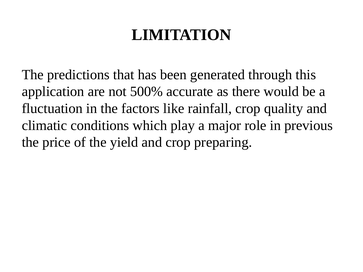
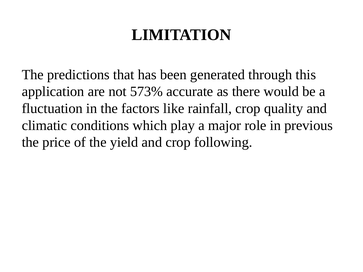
500%: 500% -> 573%
preparing: preparing -> following
